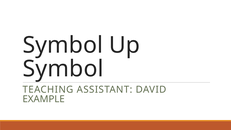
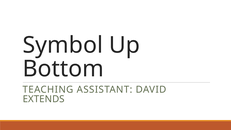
Symbol at (63, 69): Symbol -> Bottom
EXAMPLE: EXAMPLE -> EXTENDS
